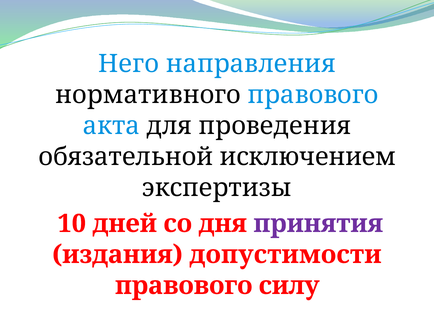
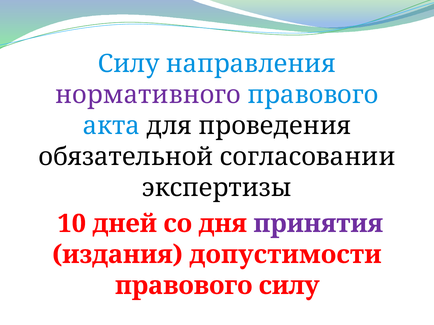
Него at (128, 64): Него -> Силу
нормативного colour: black -> purple
исключением: исключением -> согласовании
